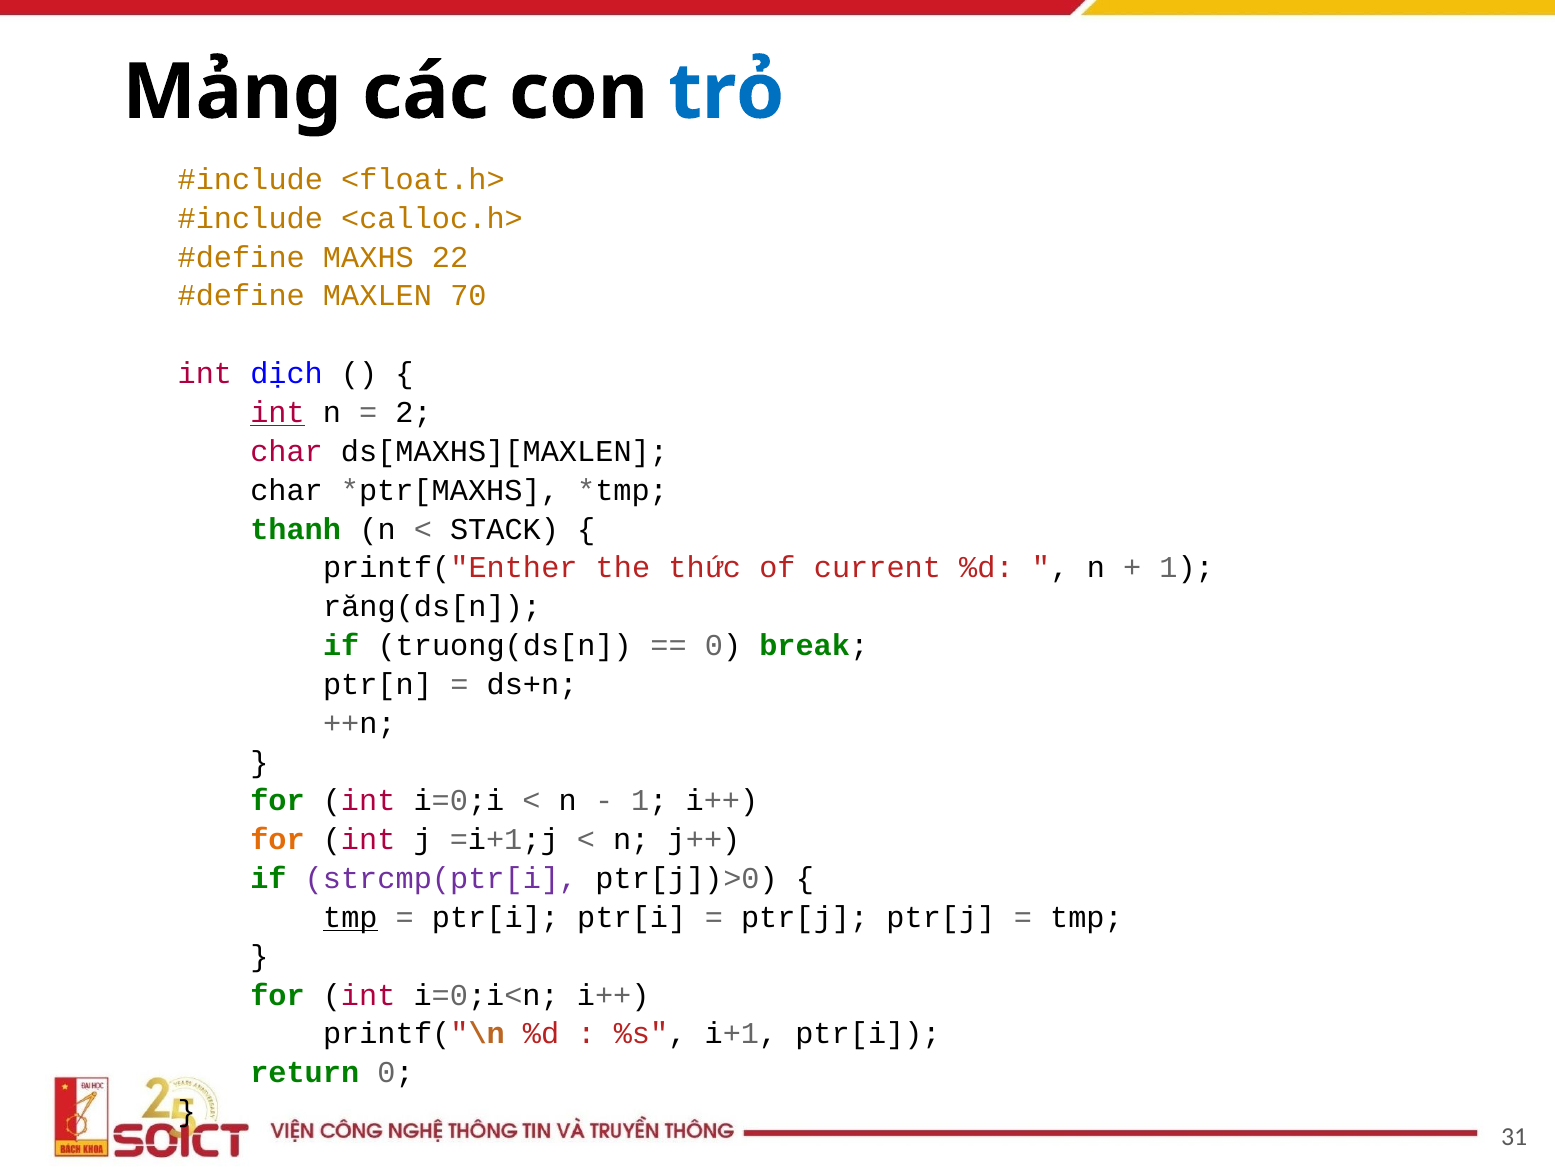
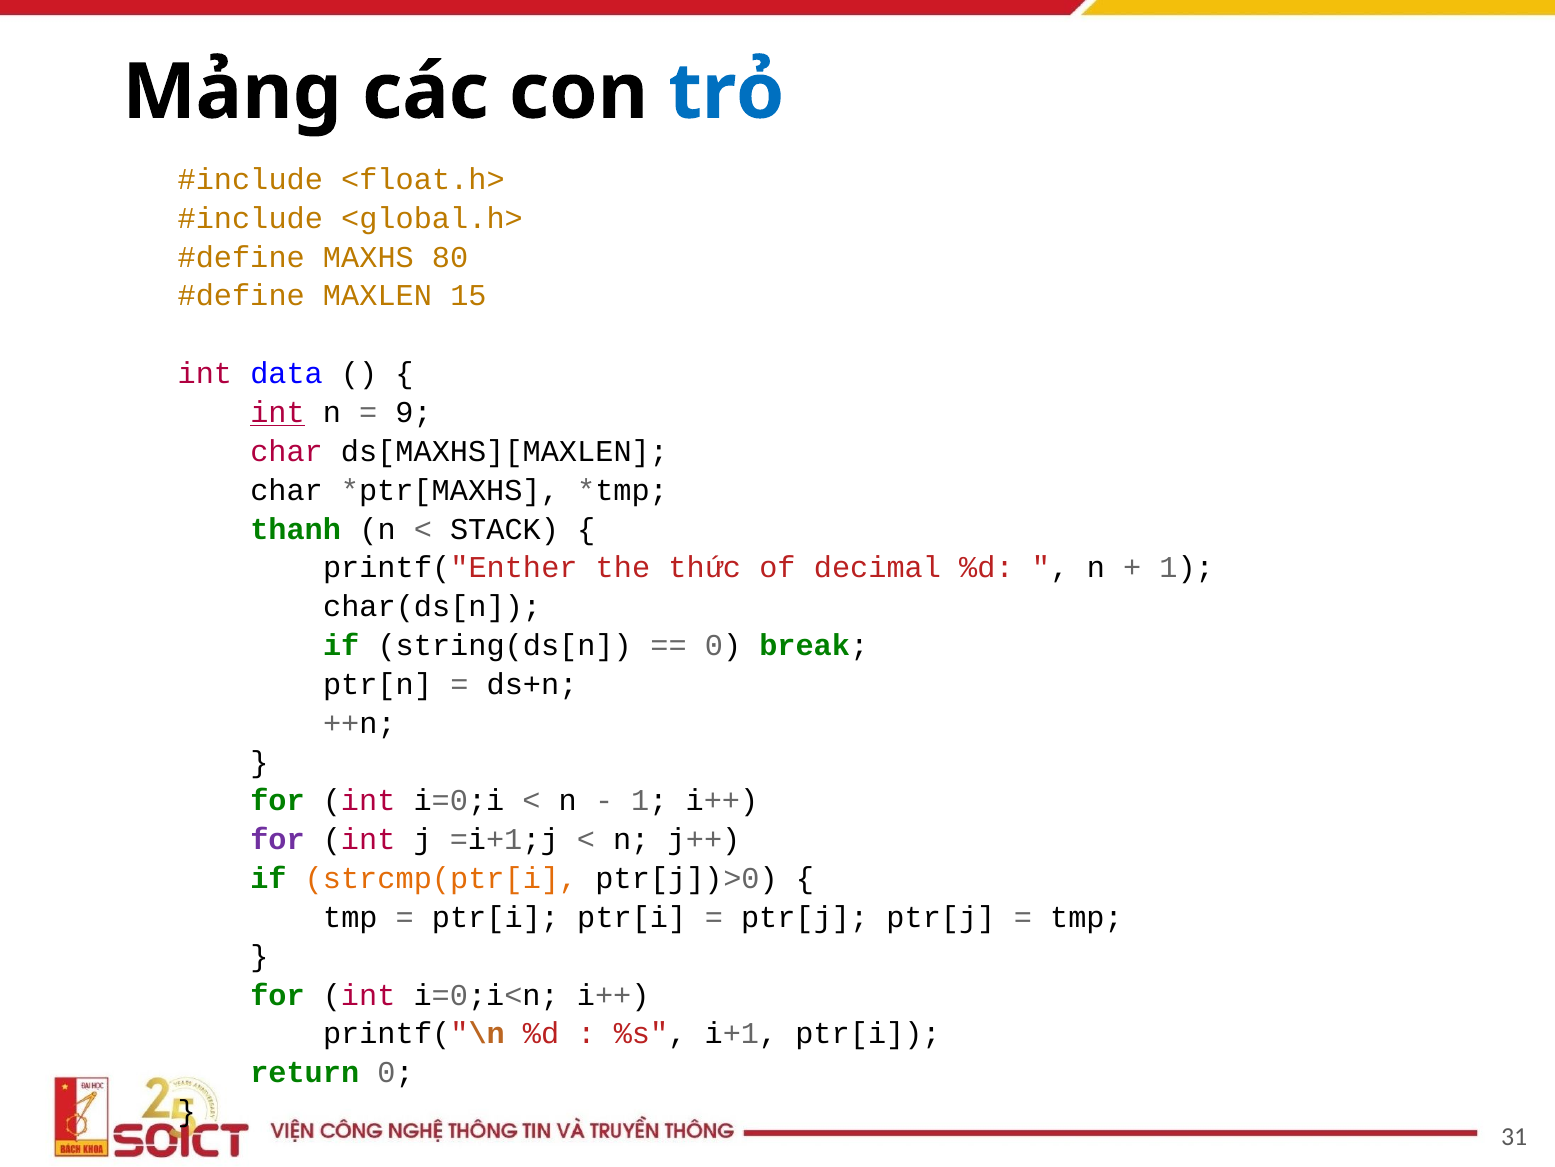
<calloc.h>: <calloc.h> -> <global.h>
22: 22 -> 80
70: 70 -> 15
dịch: dịch -> data
2: 2 -> 9
current: current -> decimal
răng(ds[n: răng(ds[n -> char(ds[n
truong(ds[n: truong(ds[n -> string(ds[n
for at (277, 839) colour: orange -> purple
strcmp(ptr[i colour: purple -> orange
tmp at (350, 917) underline: present -> none
